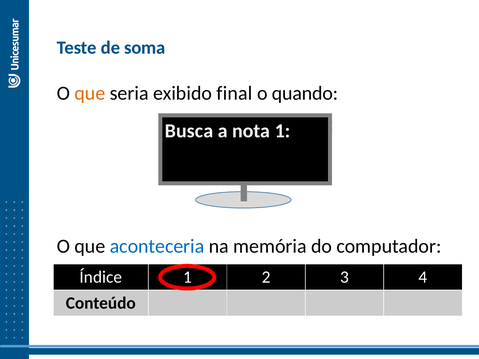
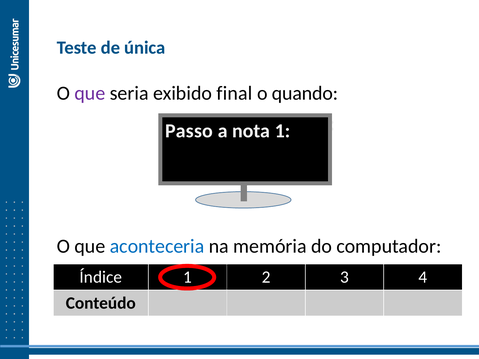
soma: soma -> única
que at (90, 93) colour: orange -> purple
Busca: Busca -> Passo
